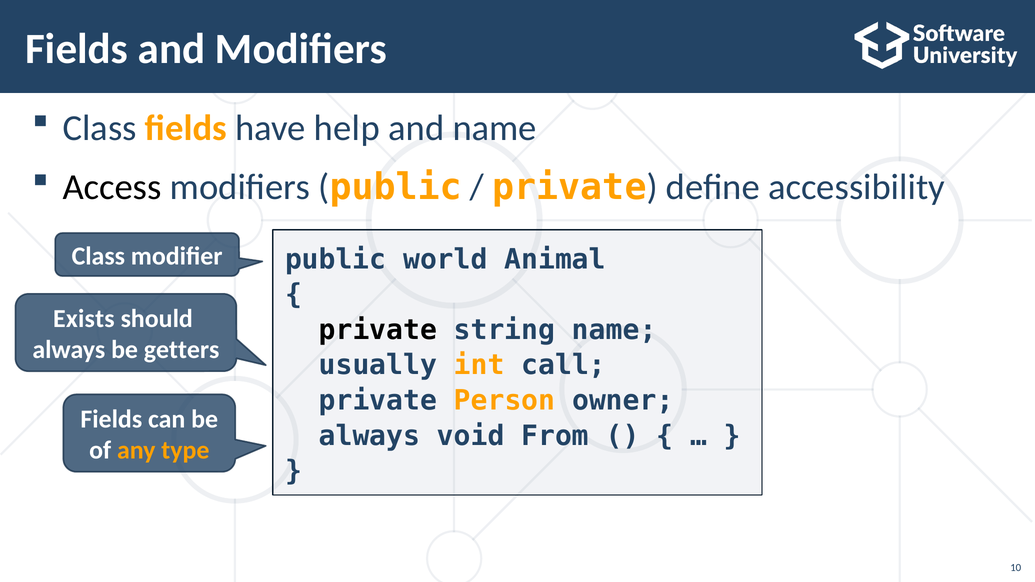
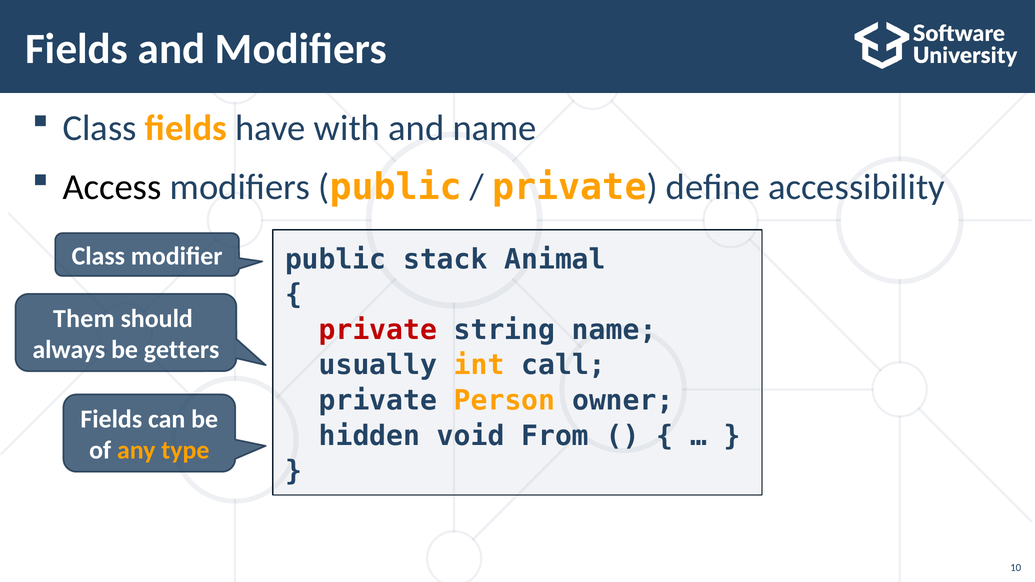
help: help -> with
world: world -> stack
Exists: Exists -> Them
private at (378, 330) colour: black -> red
always at (369, 436): always -> hidden
